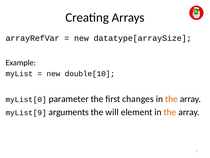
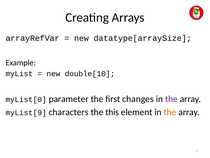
the at (171, 99) colour: orange -> purple
arguments: arguments -> characters
will: will -> this
